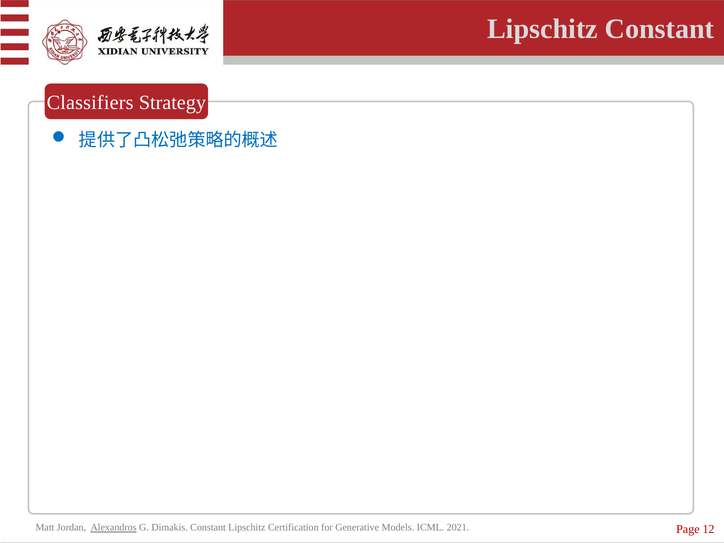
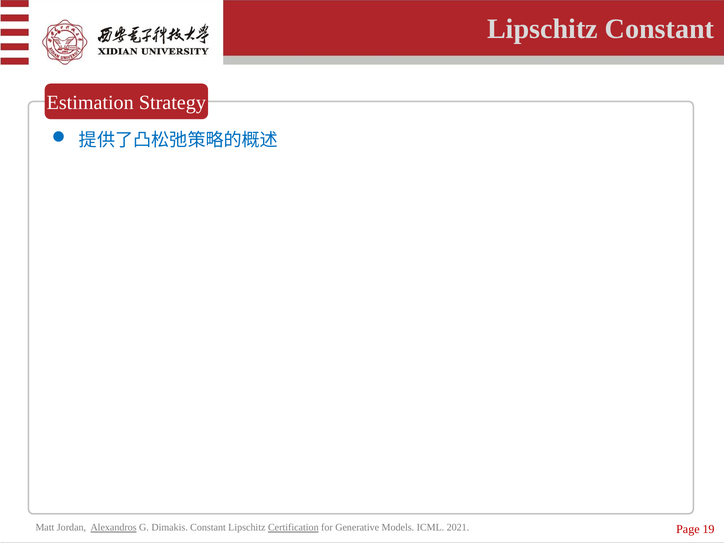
Classifiers: Classifiers -> Estimation
Certification underline: none -> present
12: 12 -> 19
